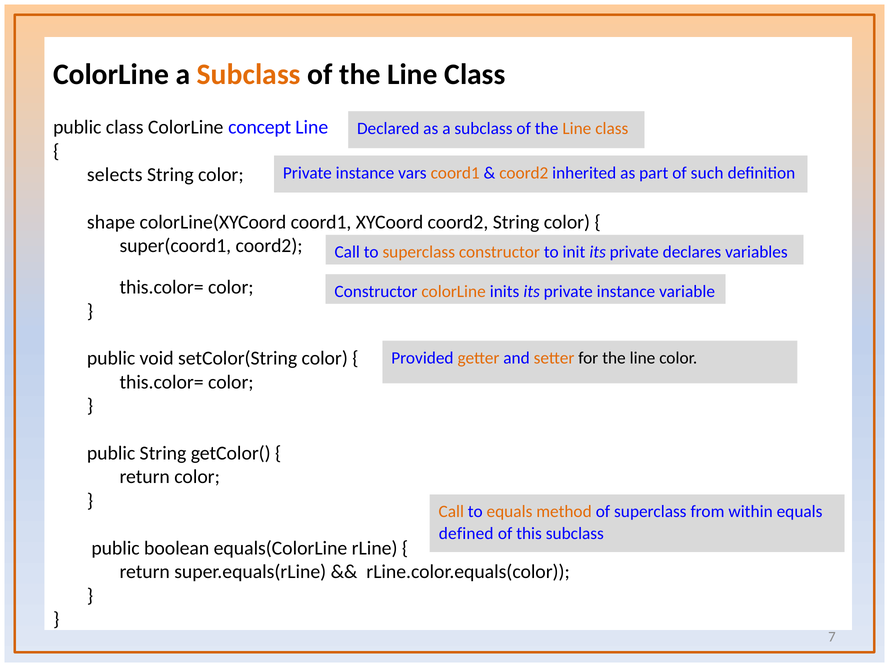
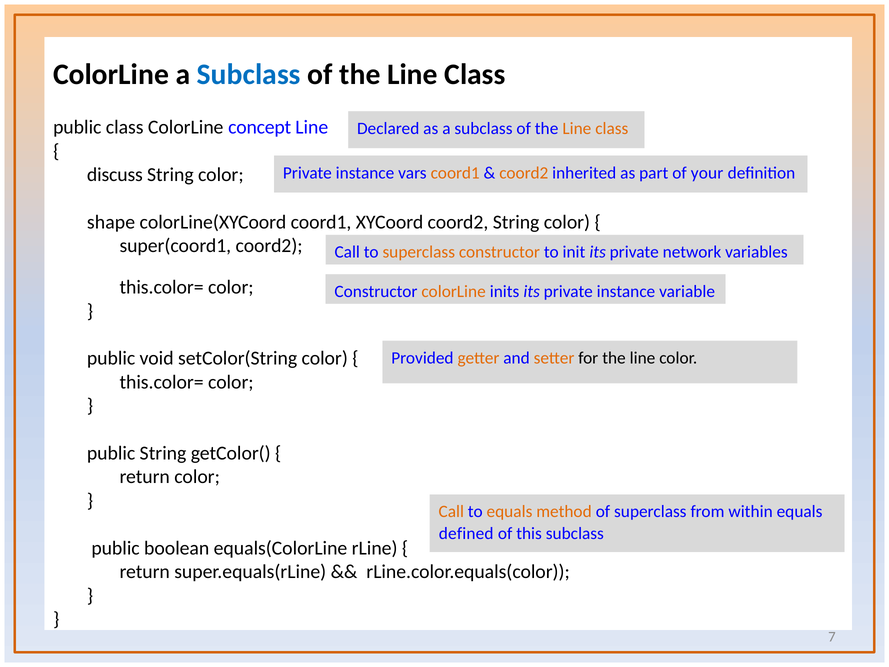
Subclass at (249, 75) colour: orange -> blue
such: such -> your
selects: selects -> discuss
declares: declares -> network
